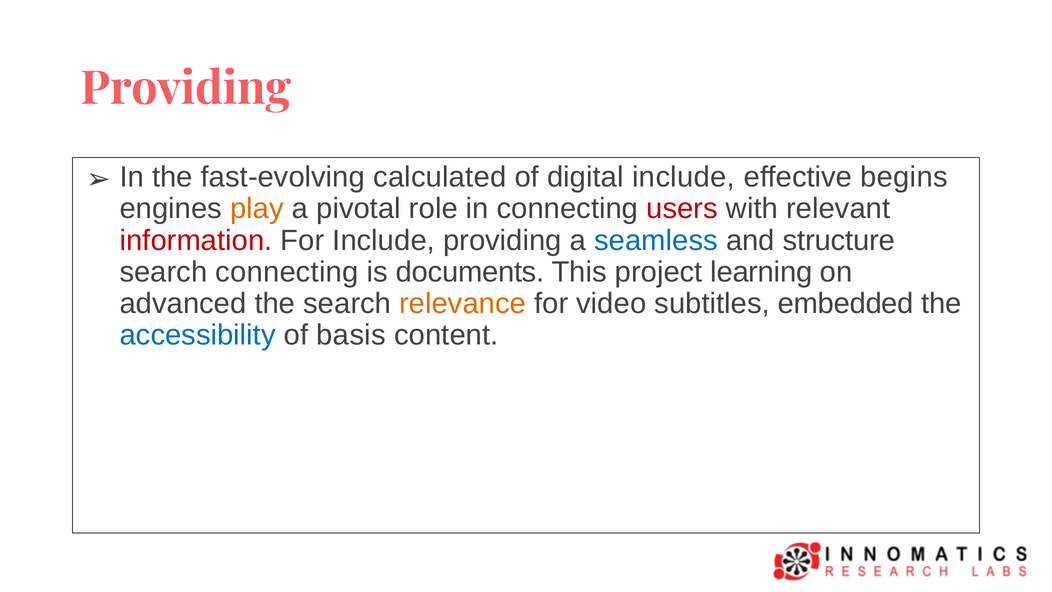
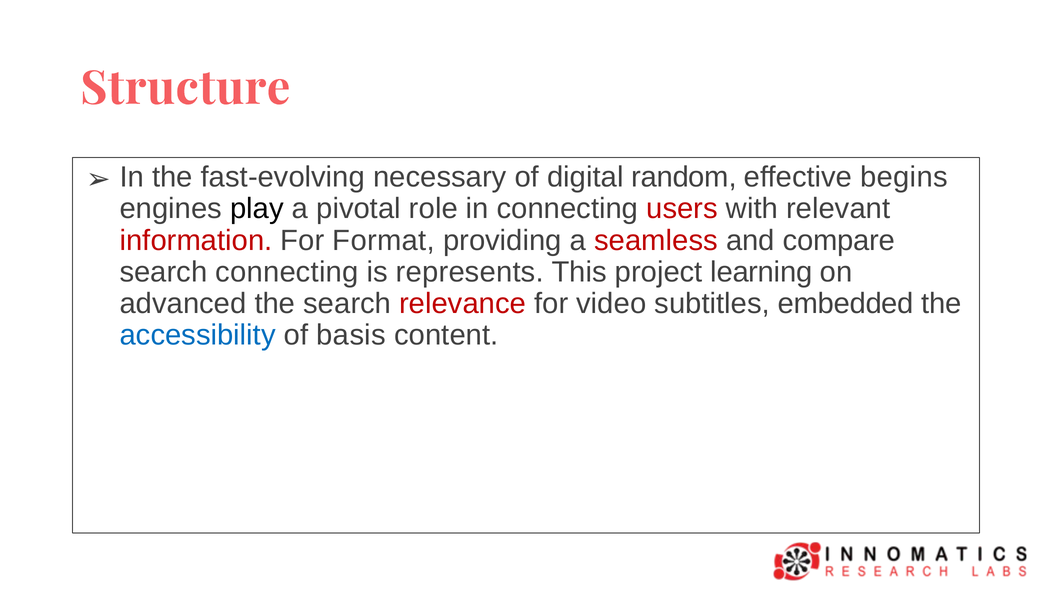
Providing at (186, 88): Providing -> Structure
calculated: calculated -> necessary
digital include: include -> random
play colour: orange -> black
For Include: Include -> Format
seamless colour: blue -> red
structure: structure -> compare
documents: documents -> represents
relevance colour: orange -> red
